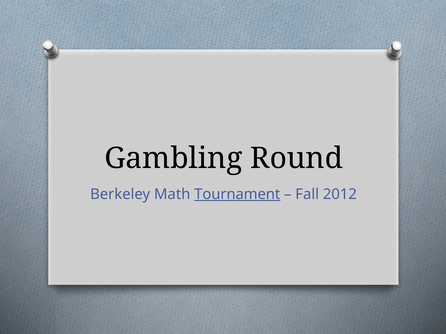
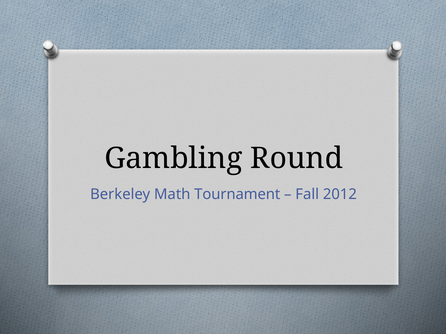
Tournament underline: present -> none
